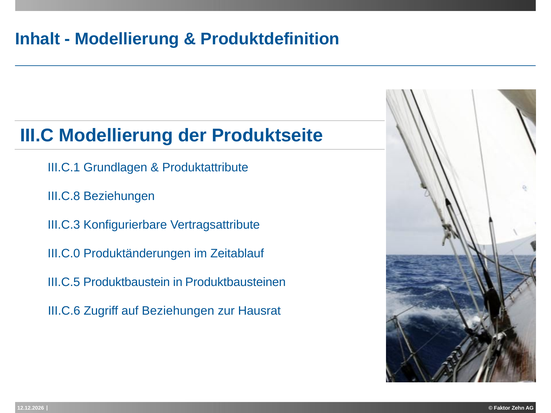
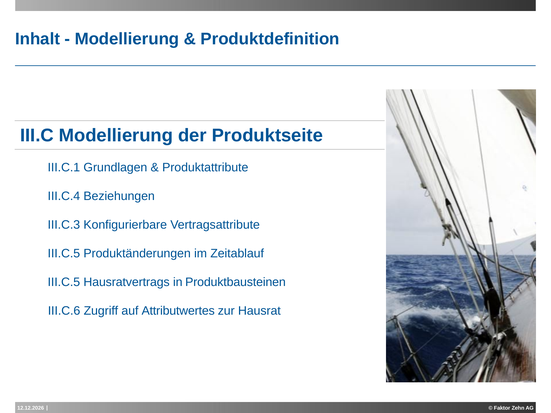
III.C.8: III.C.8 -> III.C.4
III.C.0 at (64, 254): III.C.0 -> III.C.5
Produktbaustein: Produktbaustein -> Hausratvertrags
auf Beziehungen: Beziehungen -> Attributwertes
